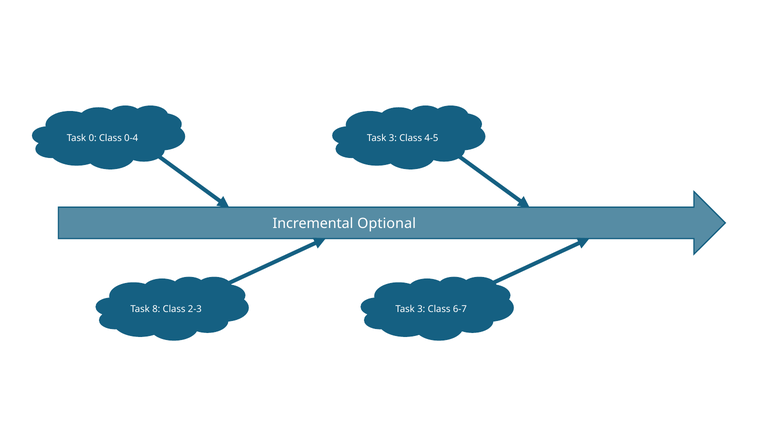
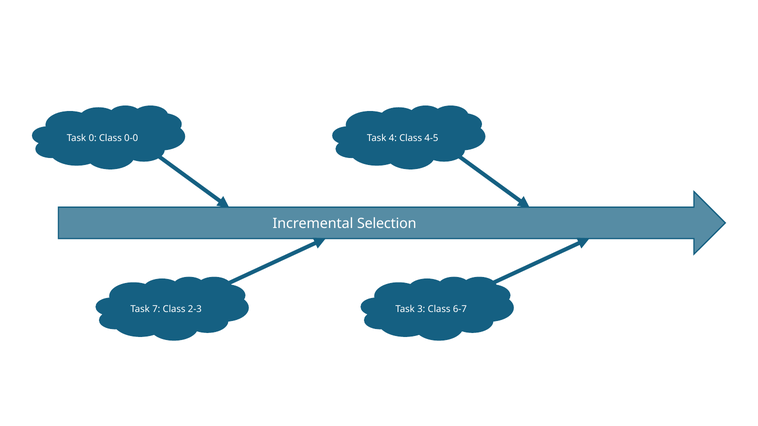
0-4: 0-4 -> 0-0
3 at (393, 138): 3 -> 4
Optional: Optional -> Selection
8: 8 -> 7
